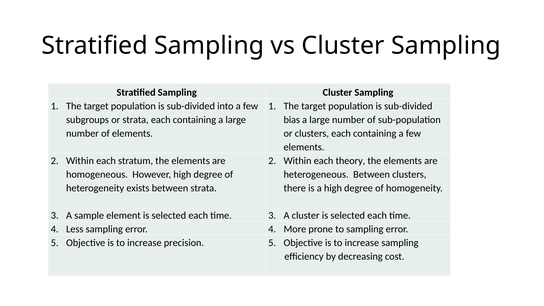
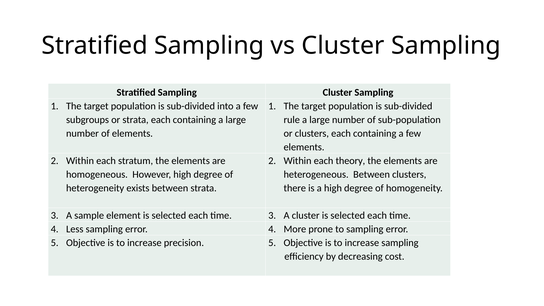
bias: bias -> rule
